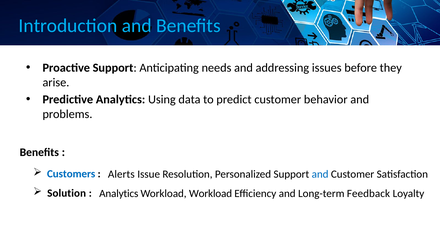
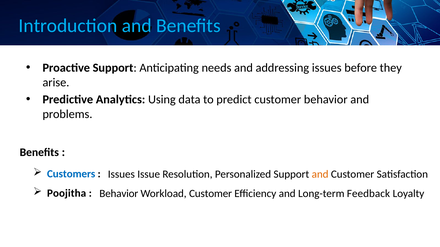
Alerts at (121, 175): Alerts -> Issues
and at (320, 175) colour: blue -> orange
Solution: Solution -> Poojitha
Analytics at (119, 194): Analytics -> Behavior
Workload Workload: Workload -> Customer
